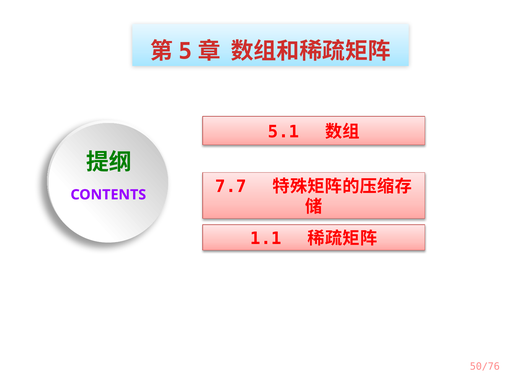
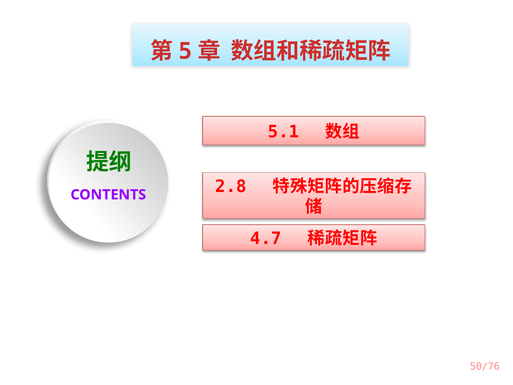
7.7: 7.7 -> 2.8
1.1: 1.1 -> 4.7
